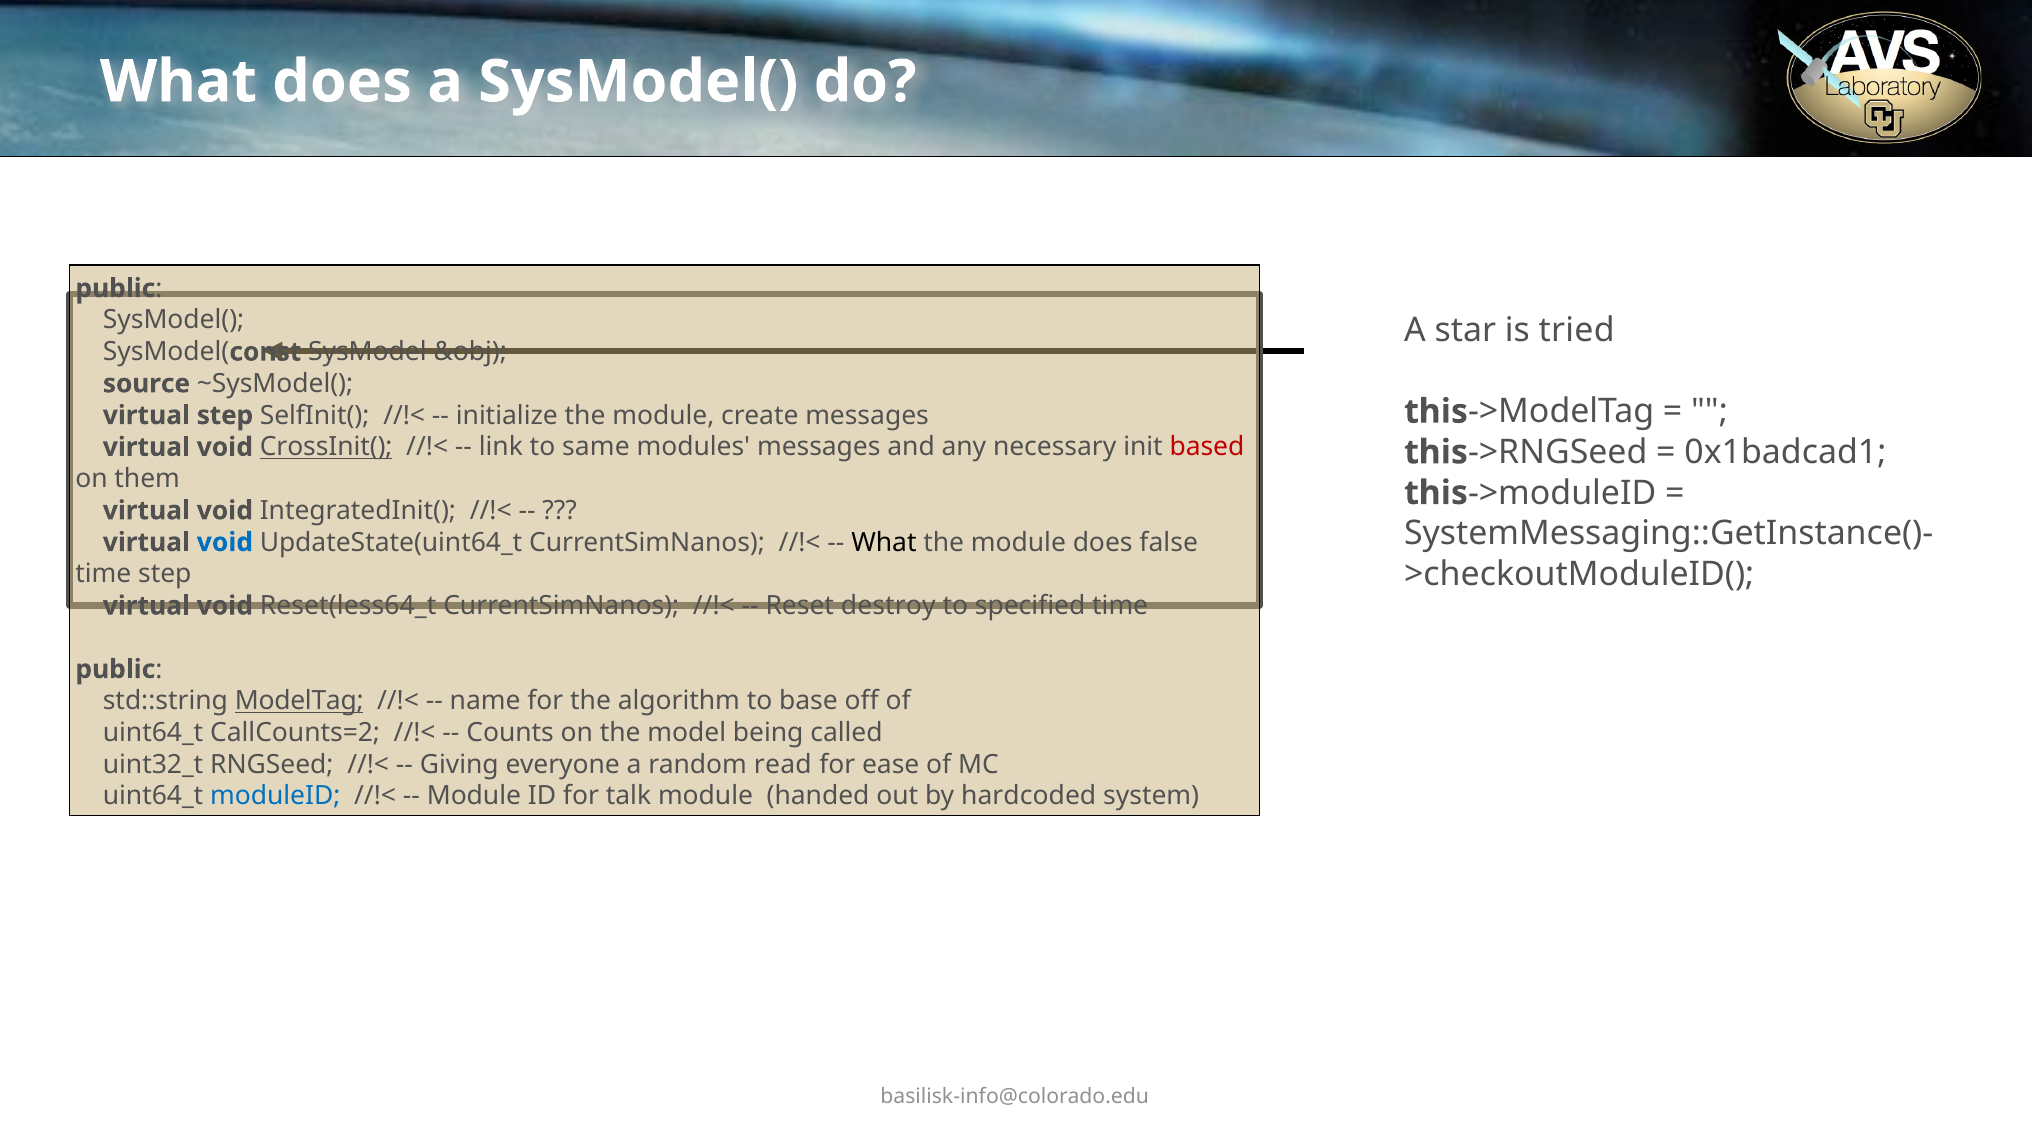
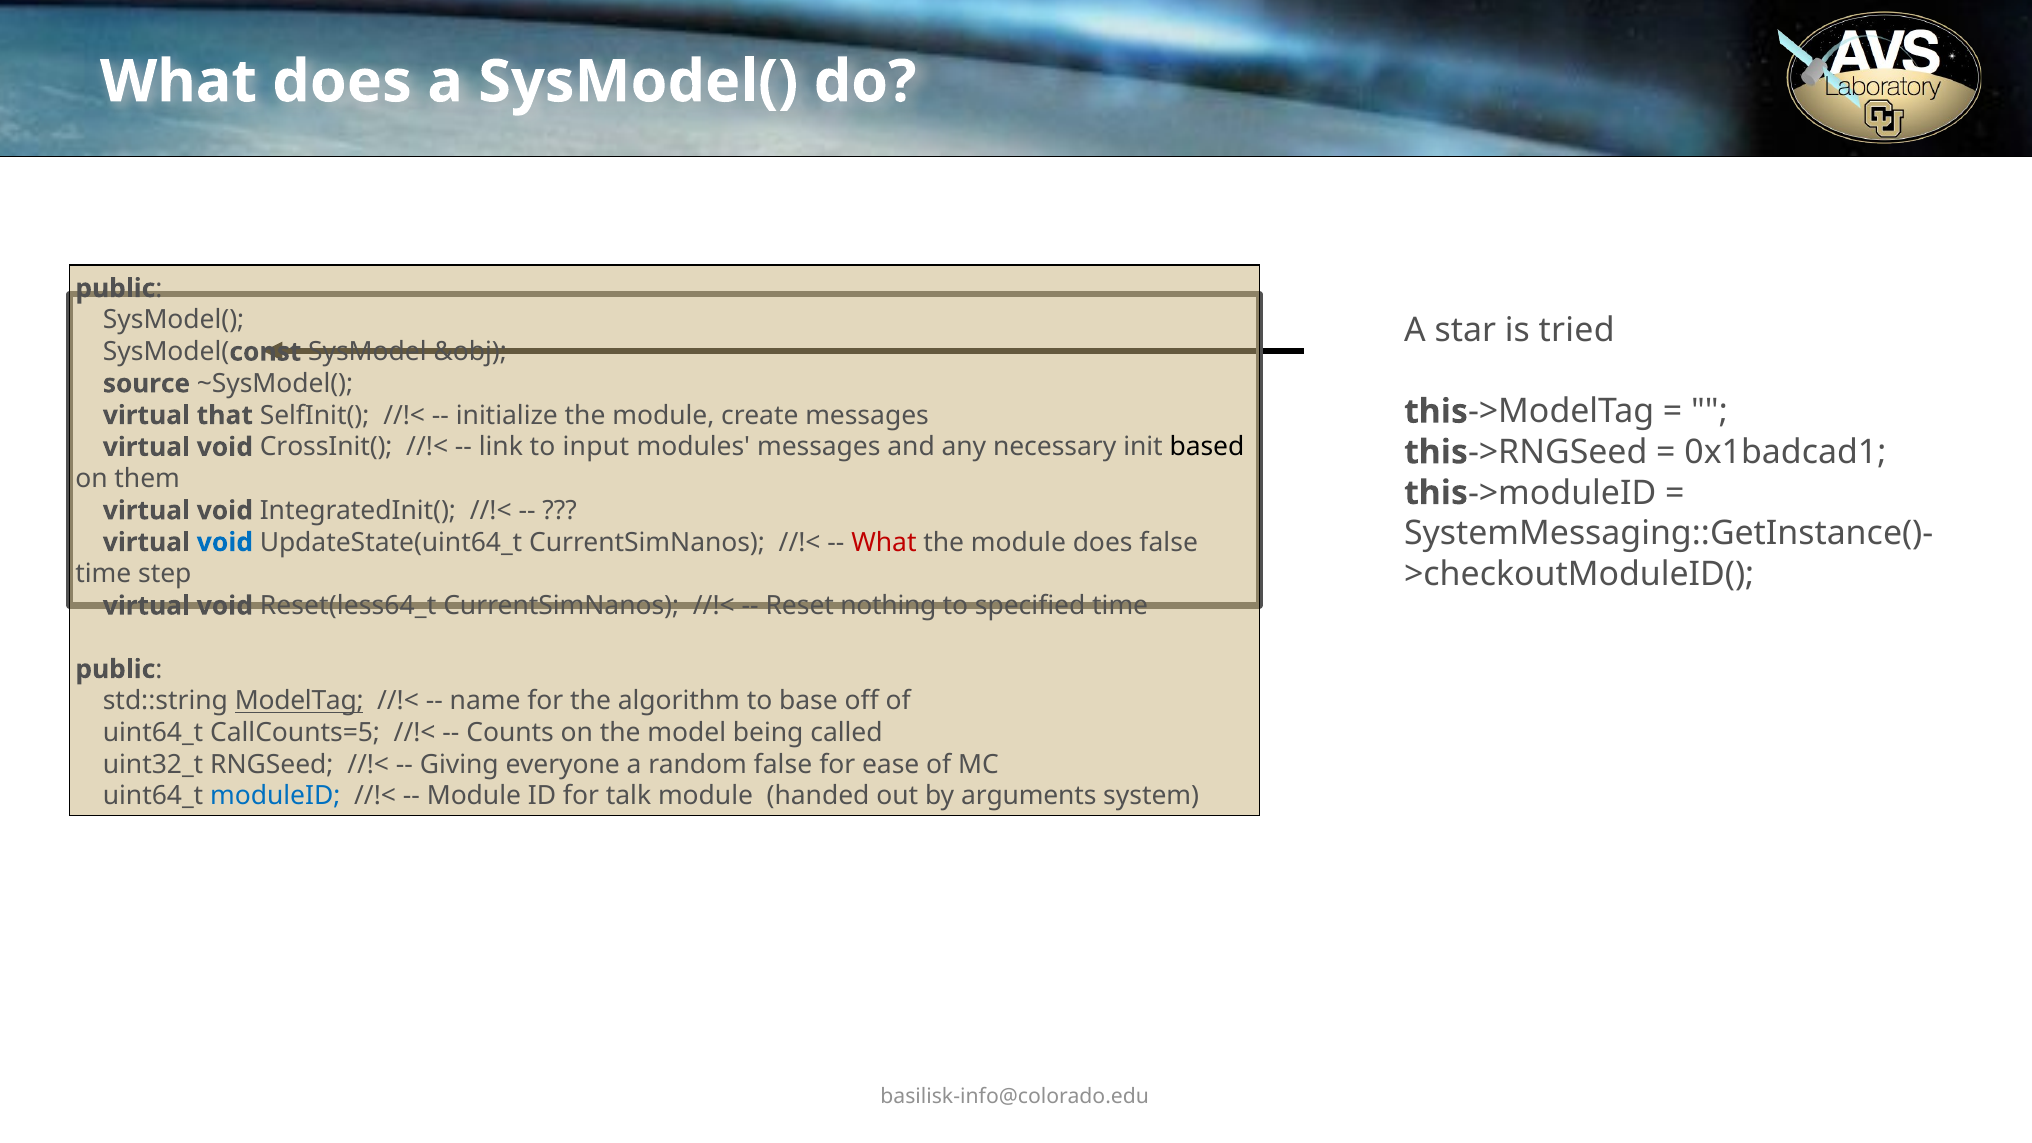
virtual step: step -> that
CrossInit( underline: present -> none
same: same -> input
based colour: red -> black
What at (884, 542) colour: black -> red
destroy: destroy -> nothing
CallCounts=2: CallCounts=2 -> CallCounts=5
random read: read -> false
hardcoded: hardcoded -> arguments
